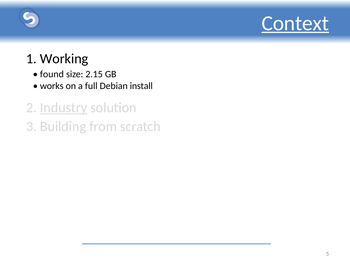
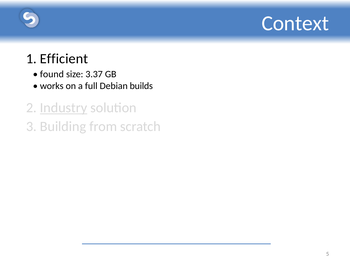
Context underline: present -> none
Working: Working -> Efficient
2.15: 2.15 -> 3.37
install: install -> builds
